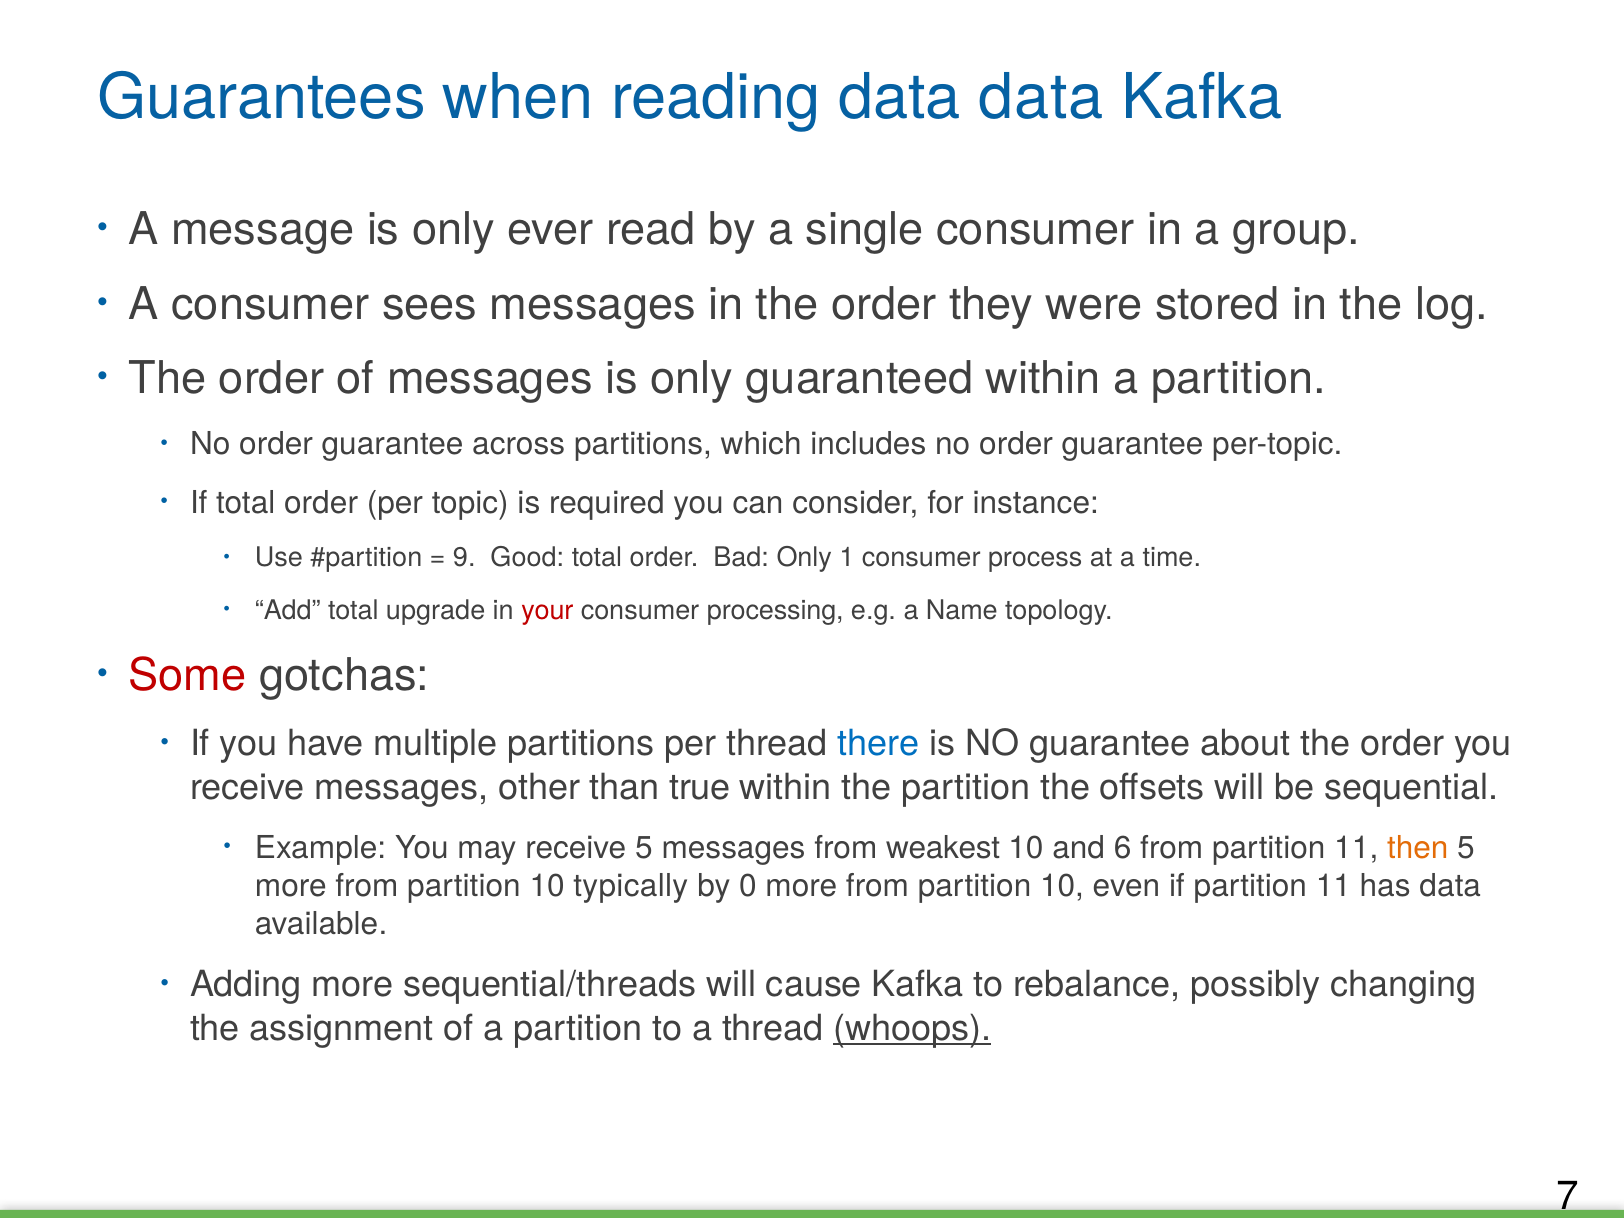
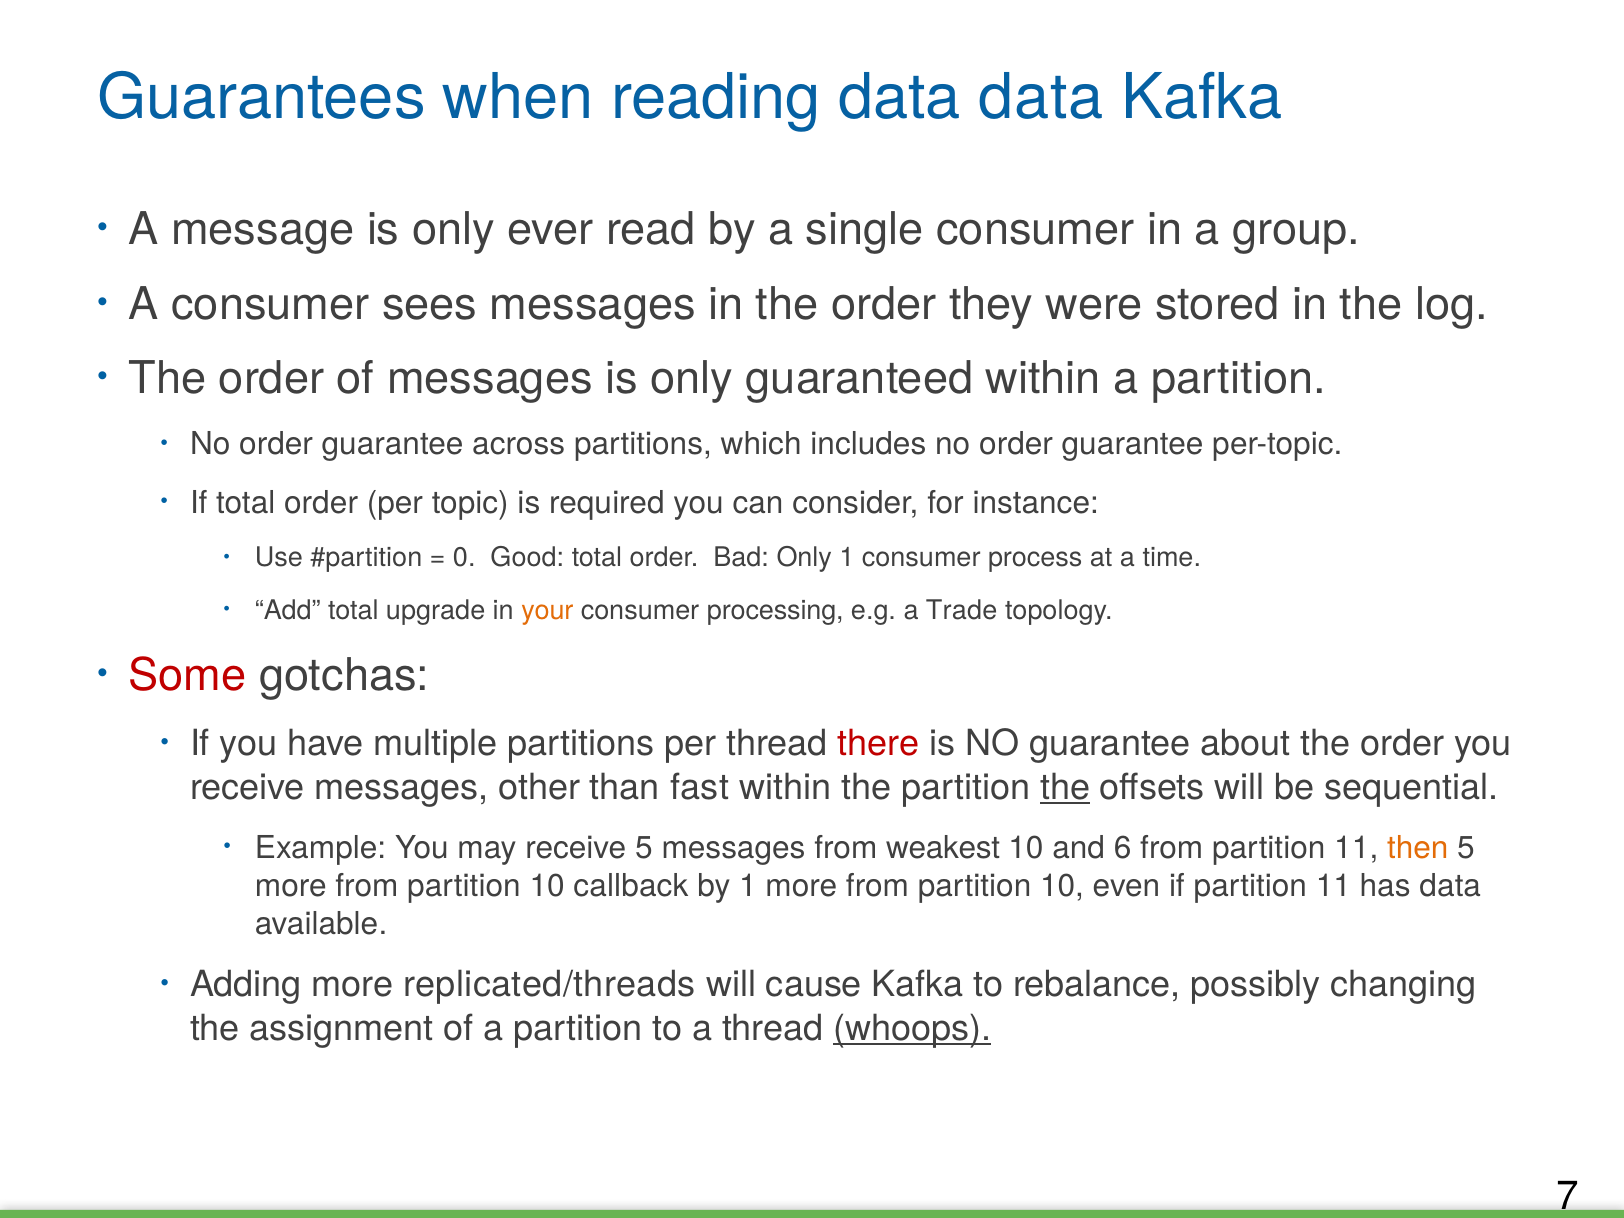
9: 9 -> 0
your colour: red -> orange
Name: Name -> Trade
there colour: blue -> red
true: true -> fast
the at (1065, 787) underline: none -> present
typically: typically -> callback
by 0: 0 -> 1
sequential/threads: sequential/threads -> replicated/threads
